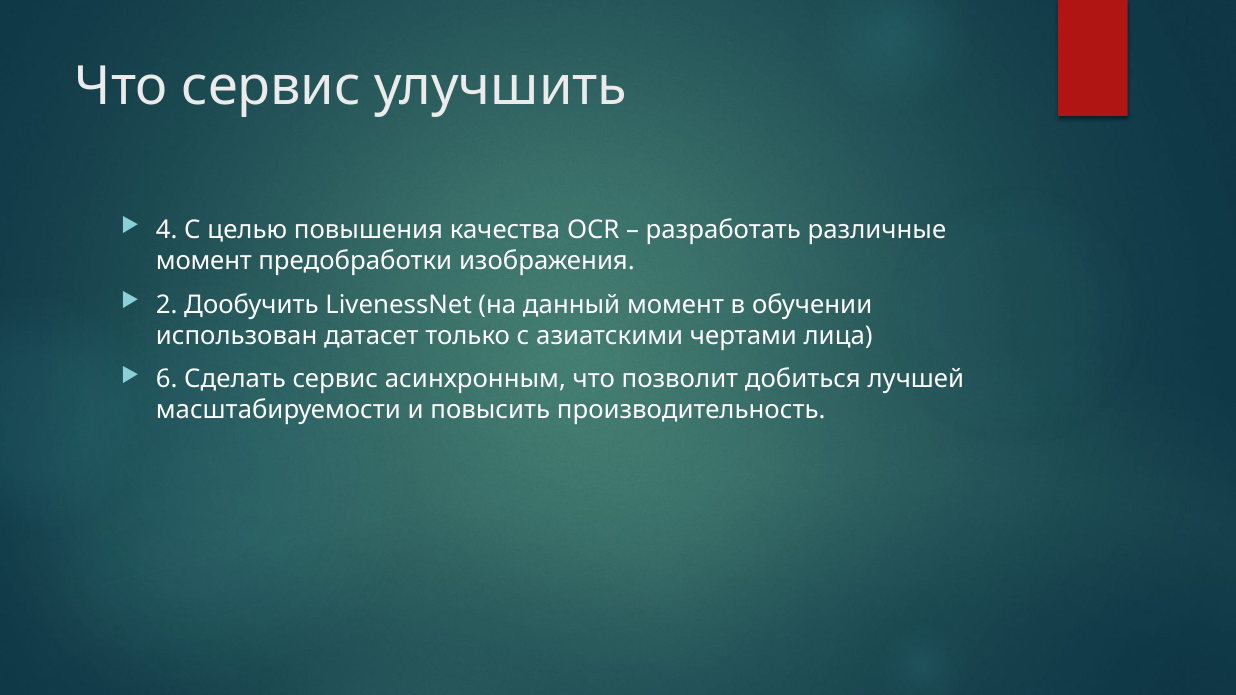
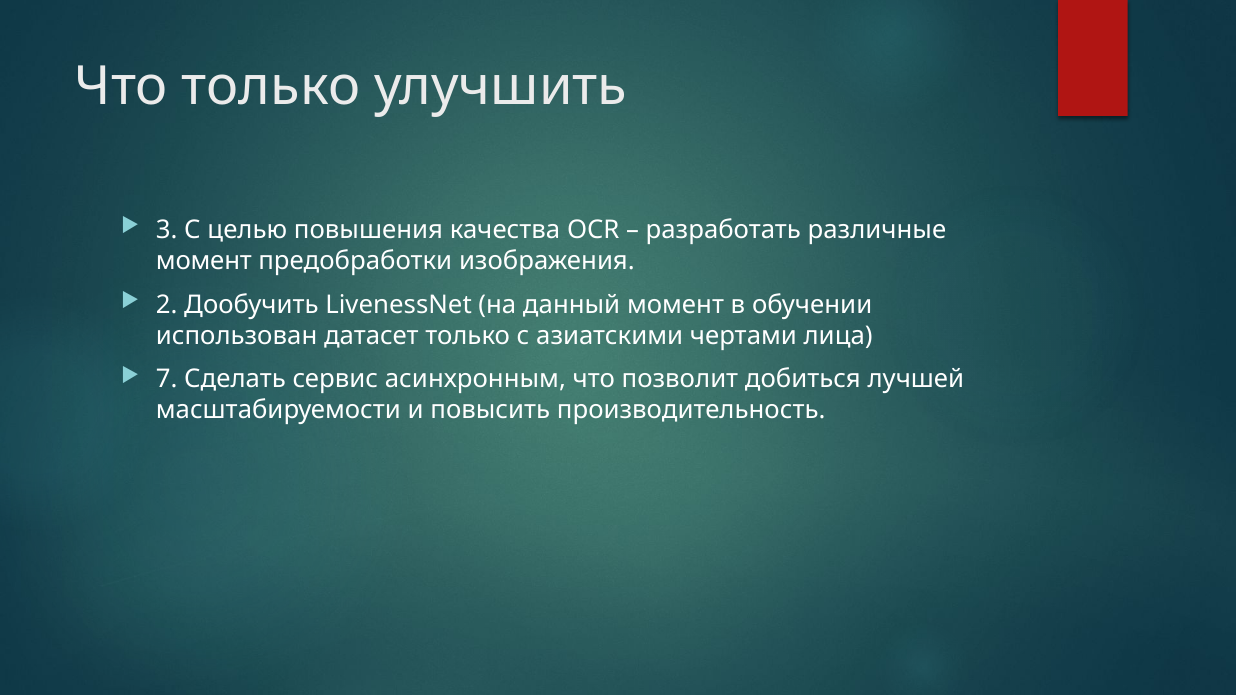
Что сервис: сервис -> только
4: 4 -> 3
6: 6 -> 7
